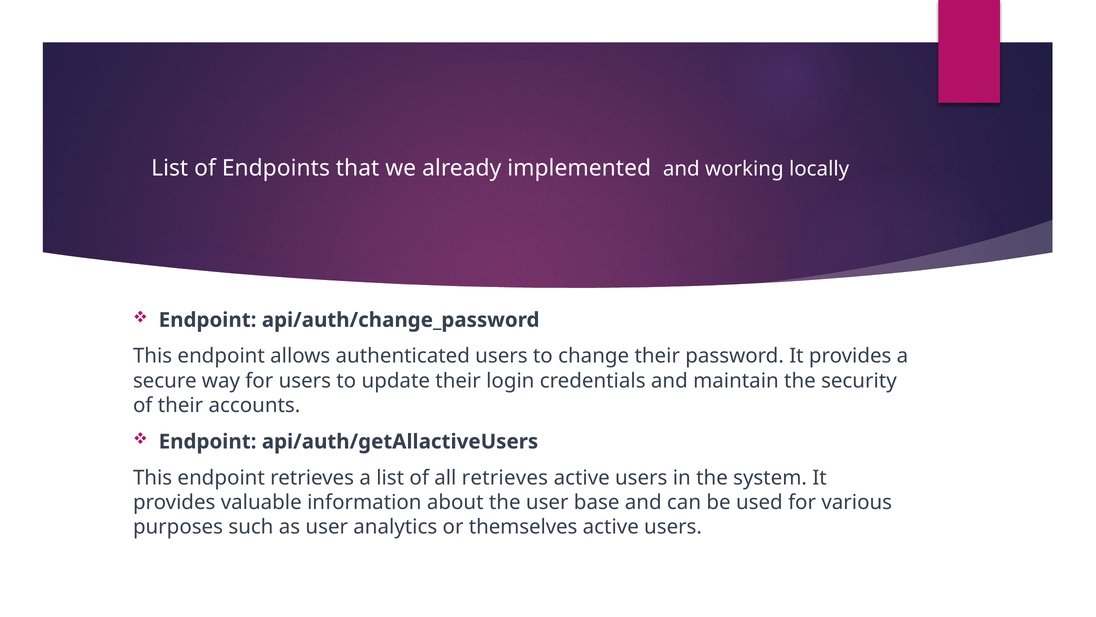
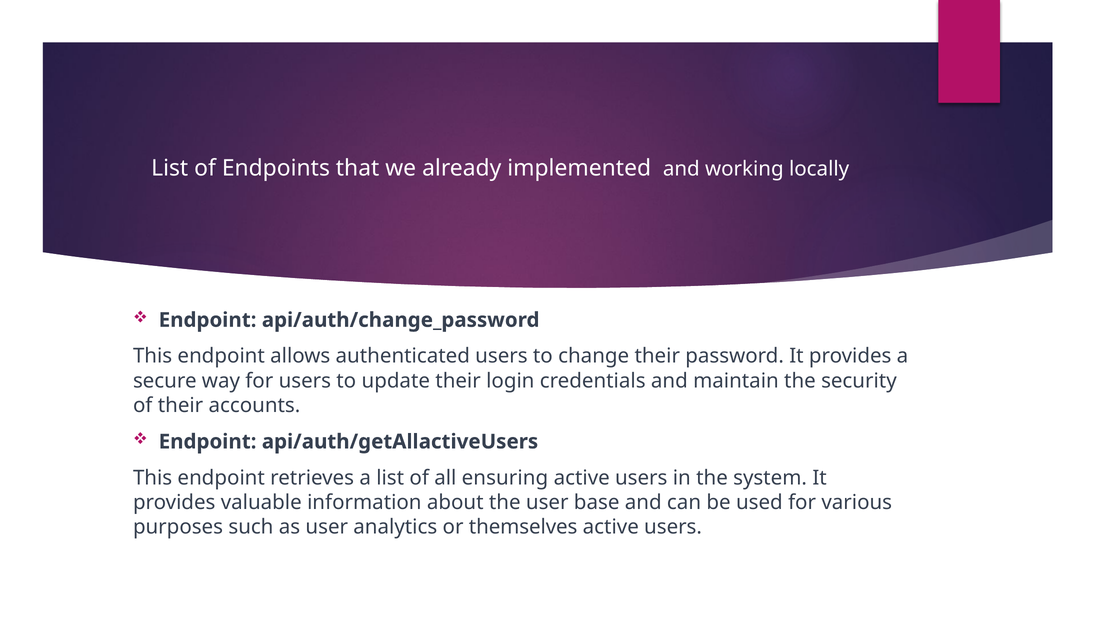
all retrieves: retrieves -> ensuring
